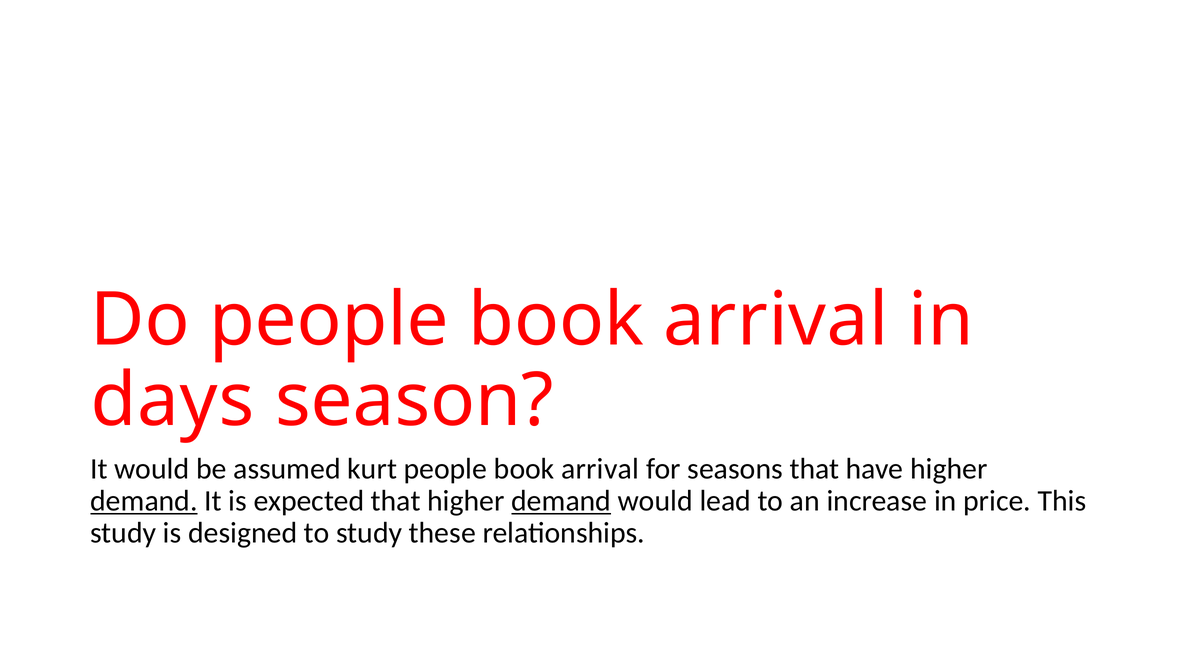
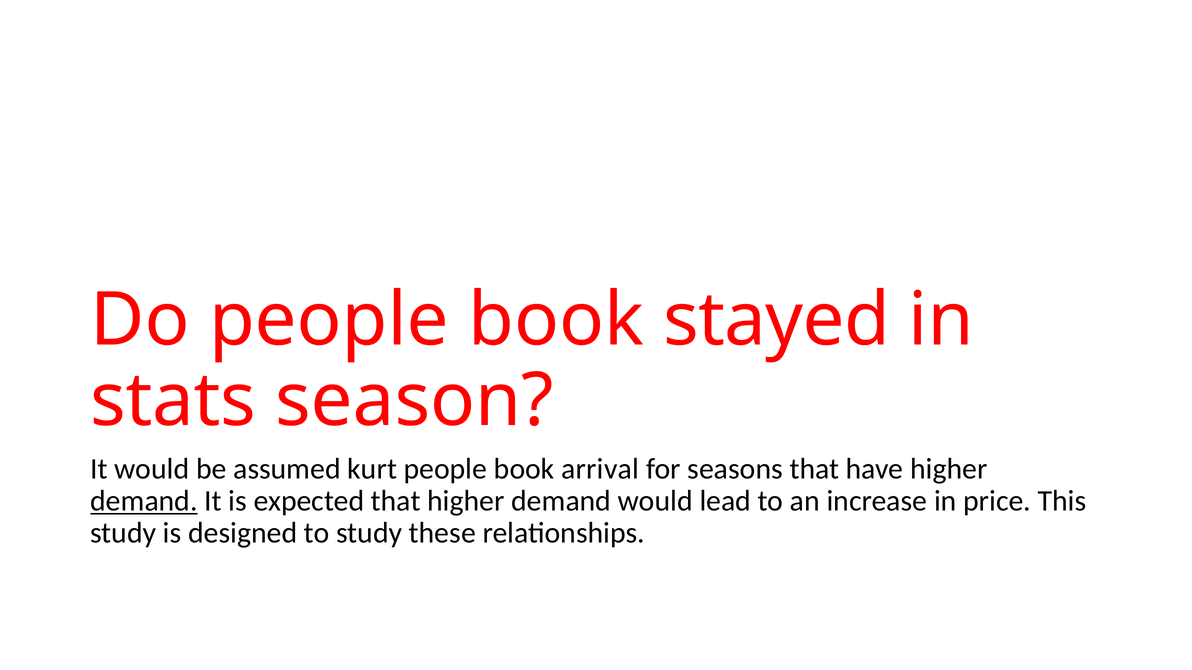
Do people book arrival: arrival -> stayed
days: days -> stats
demand at (561, 501) underline: present -> none
